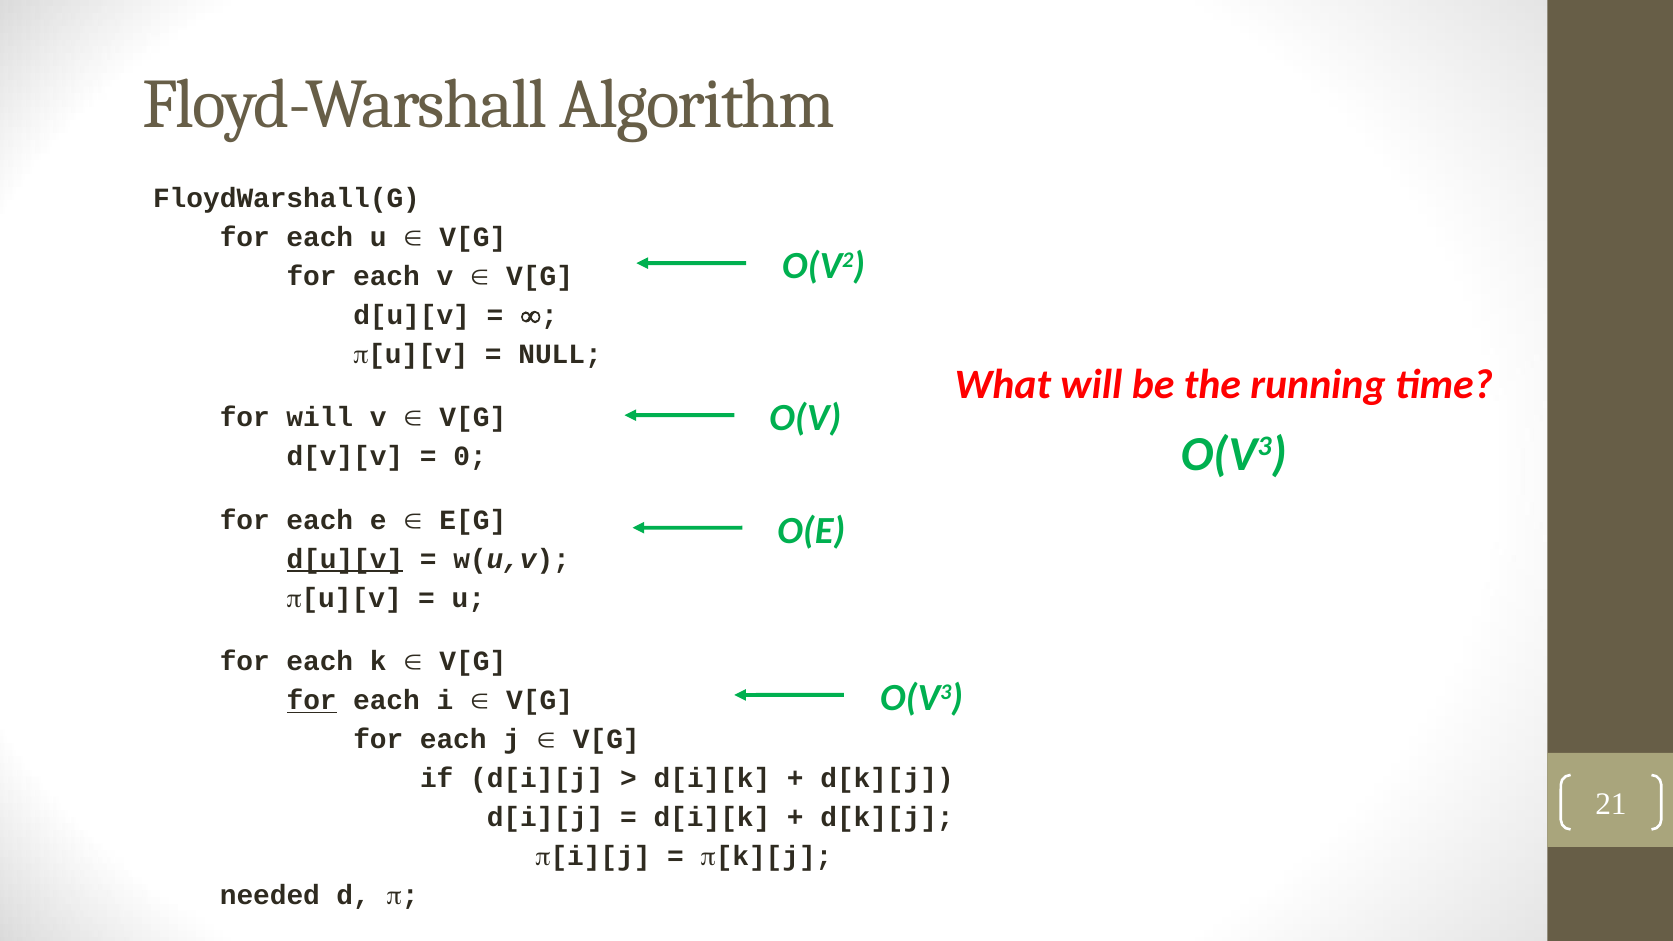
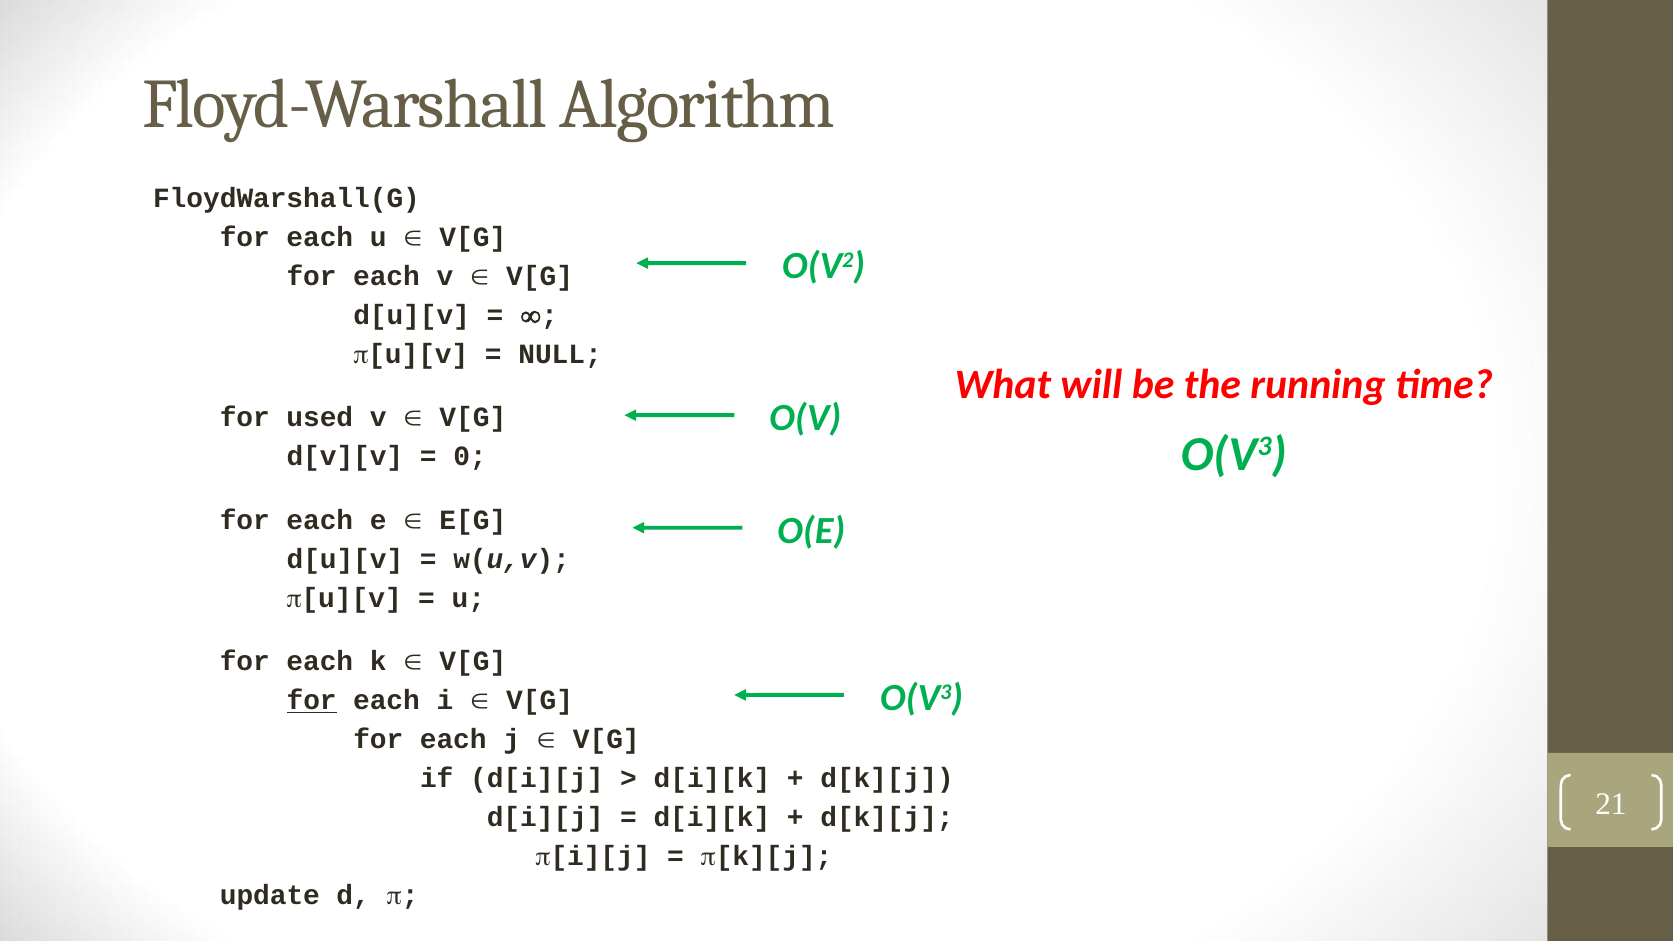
for will: will -> used
d[u][v at (345, 559) underline: present -> none
needed: needed -> update
